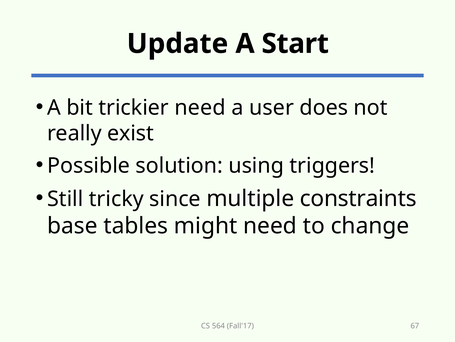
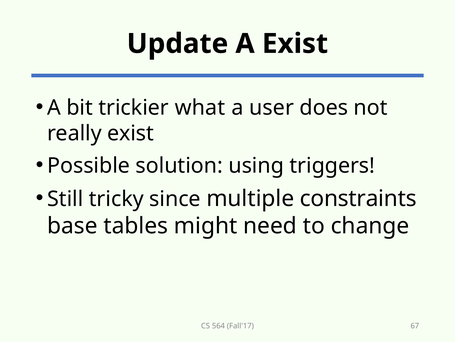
A Start: Start -> Exist
trickier need: need -> what
